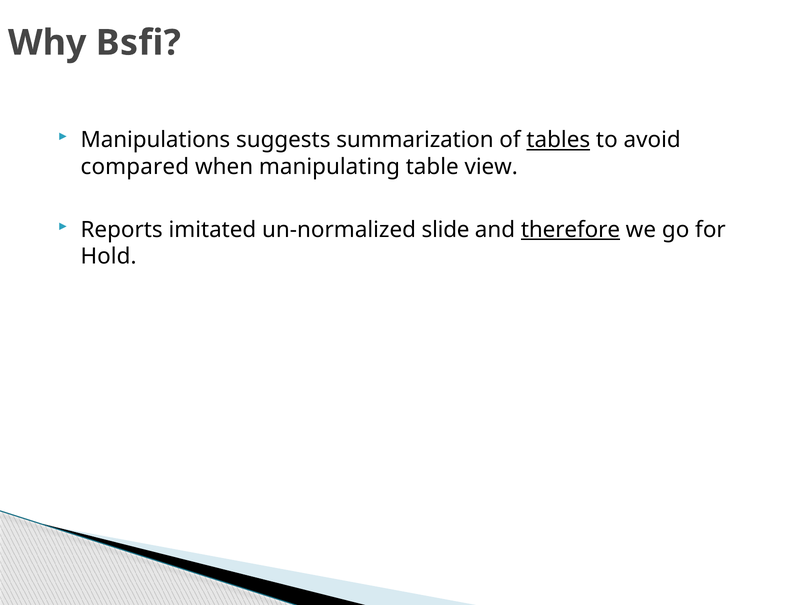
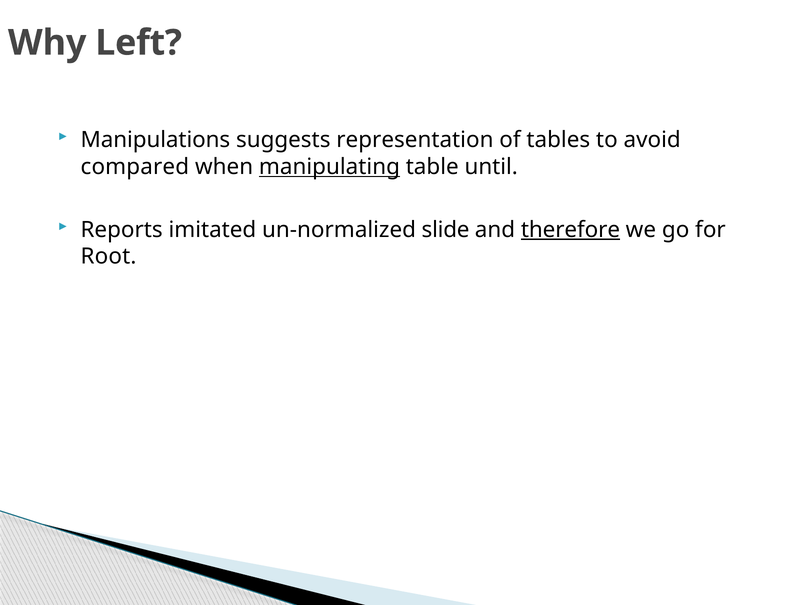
Bsfi: Bsfi -> Left
summarization: summarization -> representation
tables underline: present -> none
manipulating underline: none -> present
view: view -> until
Hold: Hold -> Root
